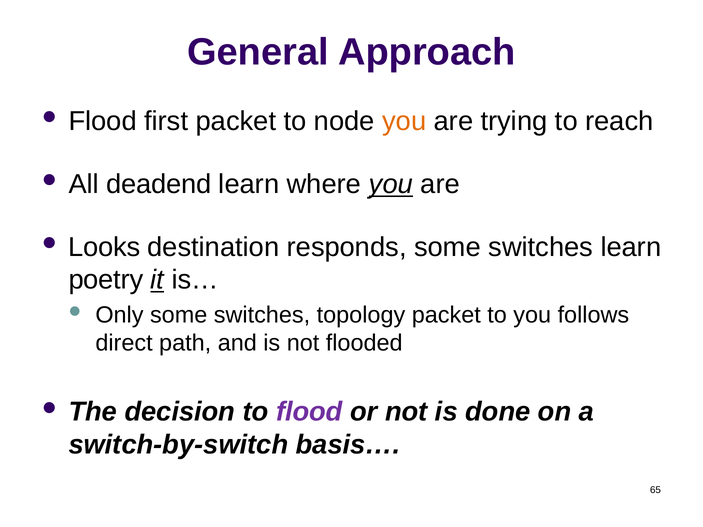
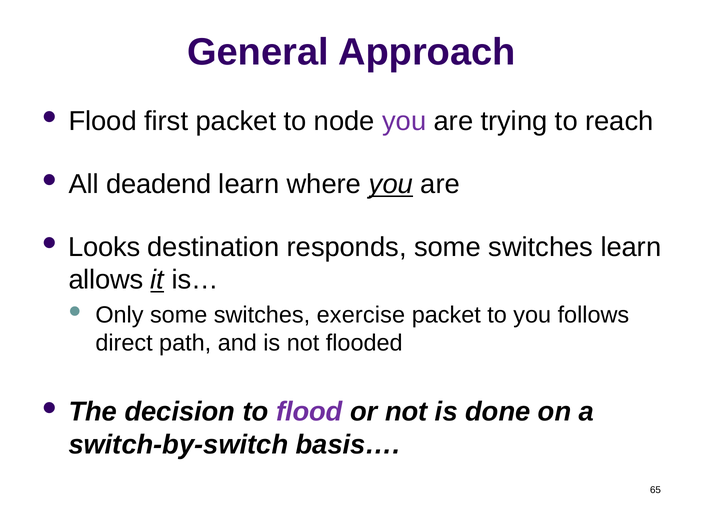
you at (404, 121) colour: orange -> purple
poetry: poetry -> allows
topology: topology -> exercise
